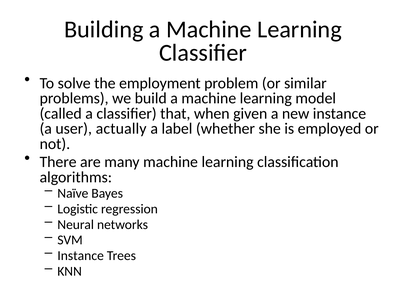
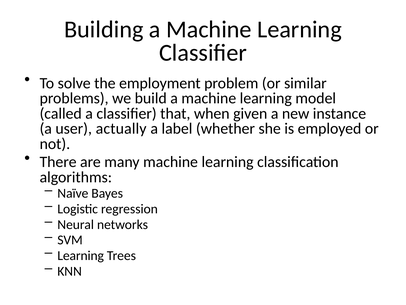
Instance at (81, 255): Instance -> Learning
